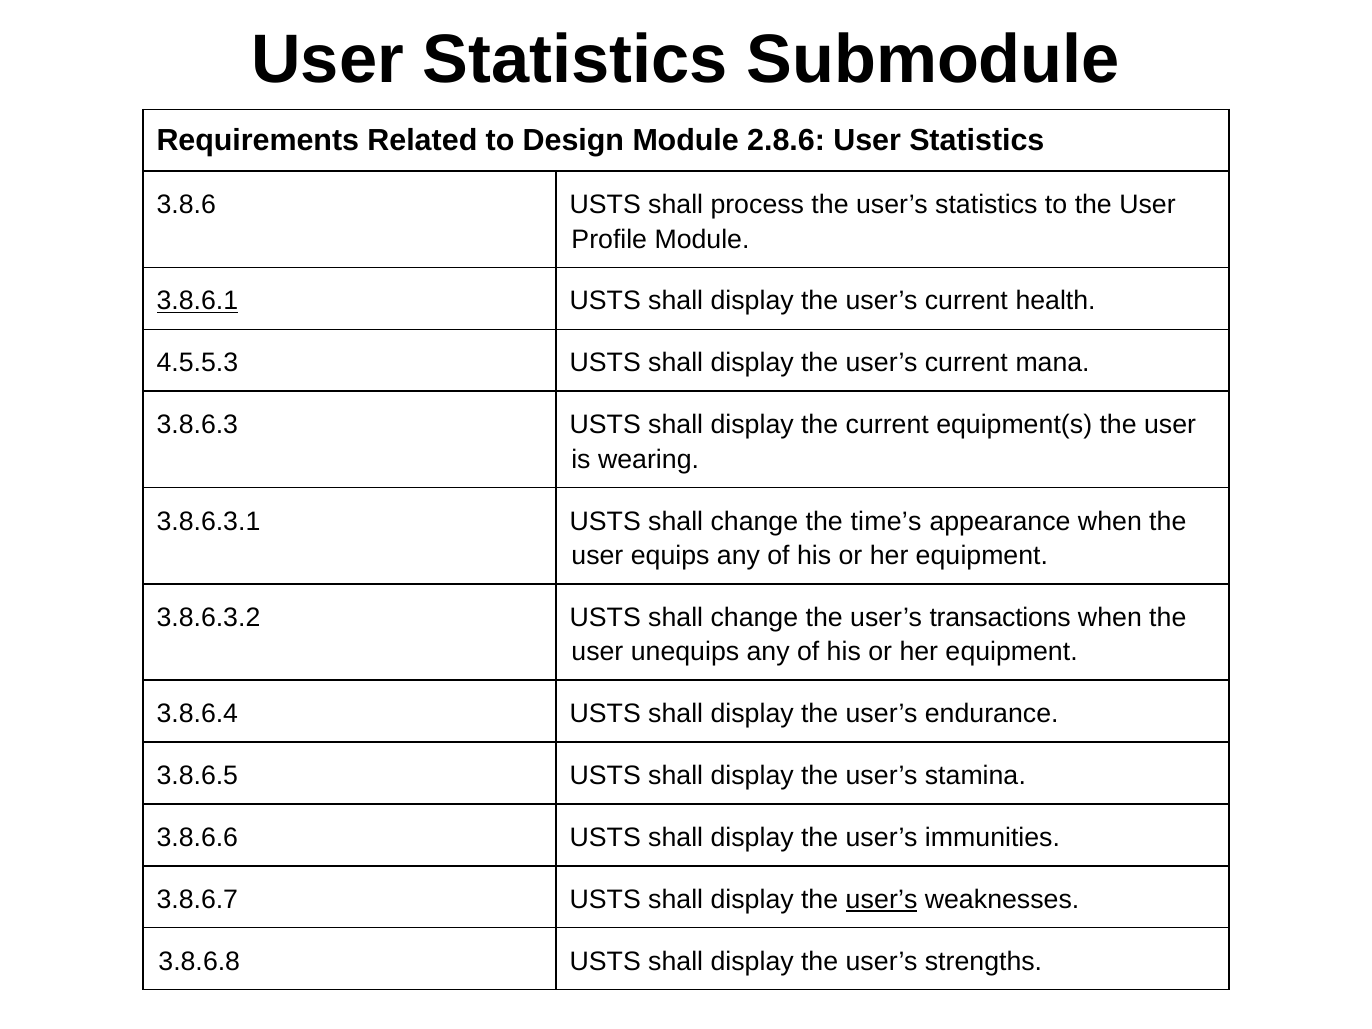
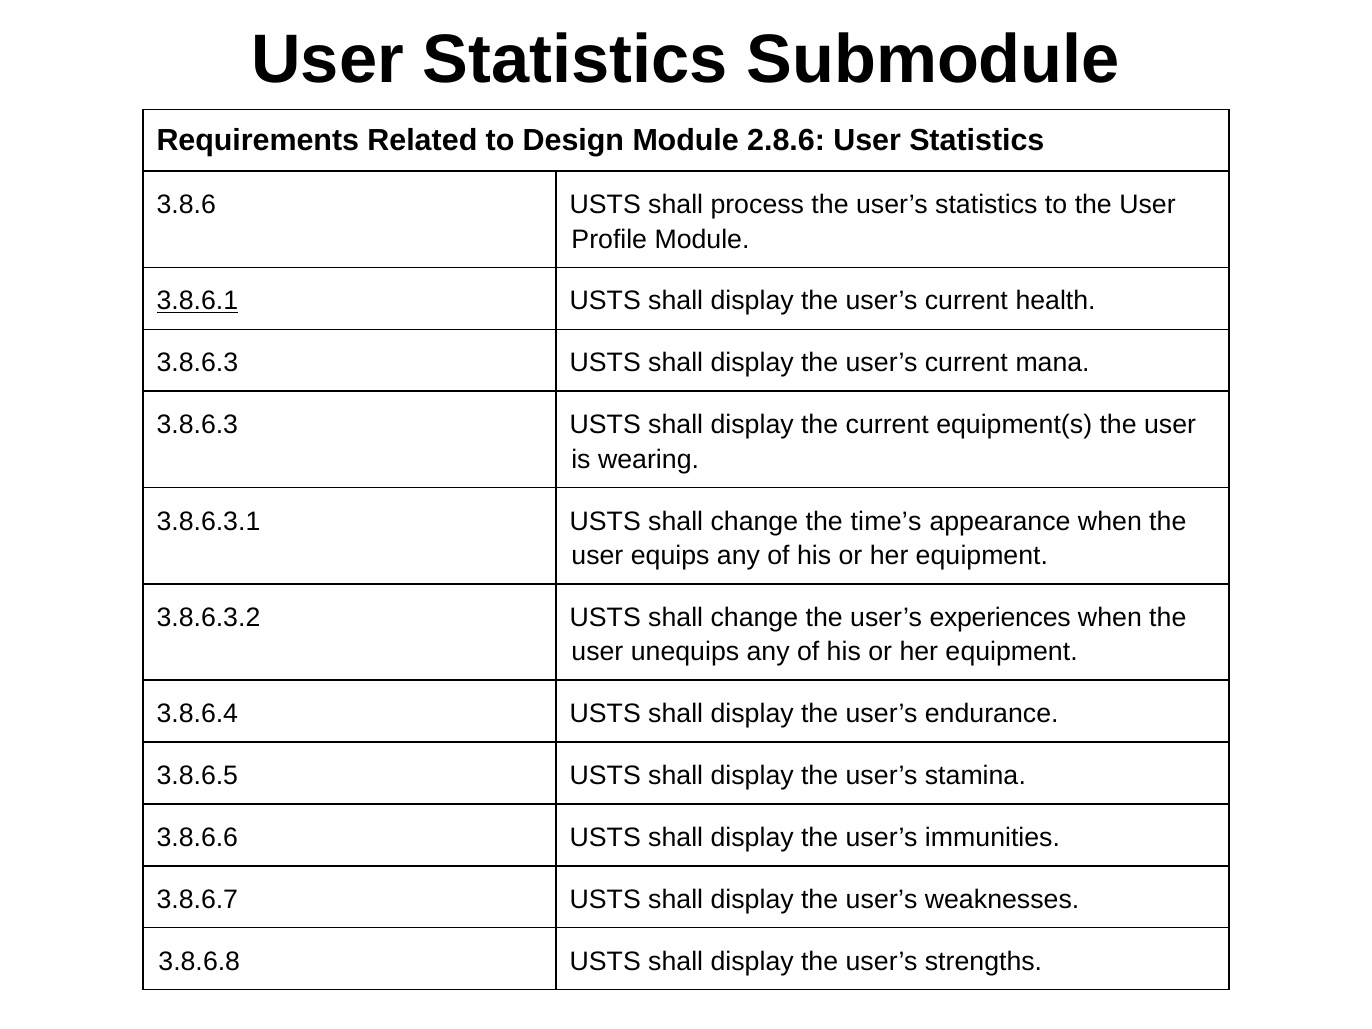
4.5.5.3 at (197, 363): 4.5.5.3 -> 3.8.6.3
transactions: transactions -> experiences
user’s at (882, 899) underline: present -> none
